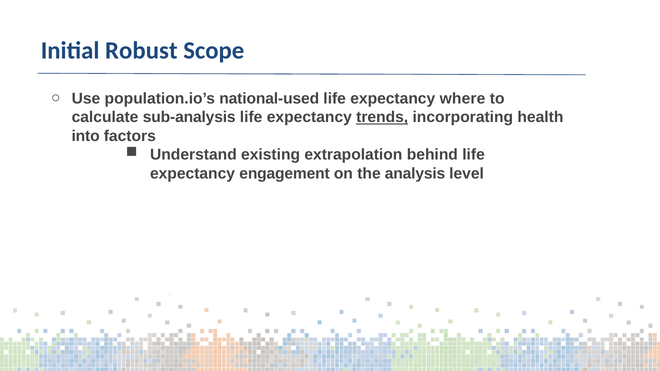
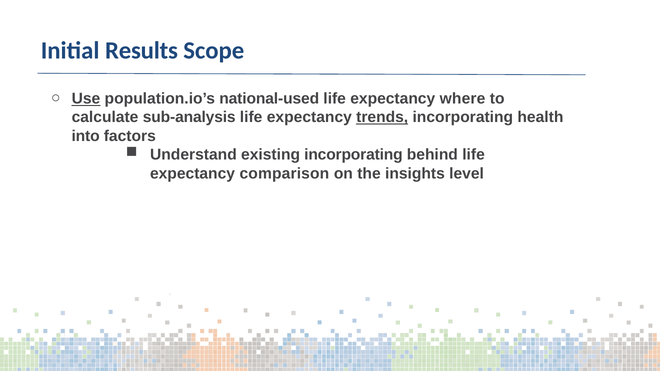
Robust: Robust -> Results
Use underline: none -> present
existing extrapolation: extrapolation -> incorporating
engagement: engagement -> comparison
analysis: analysis -> insights
